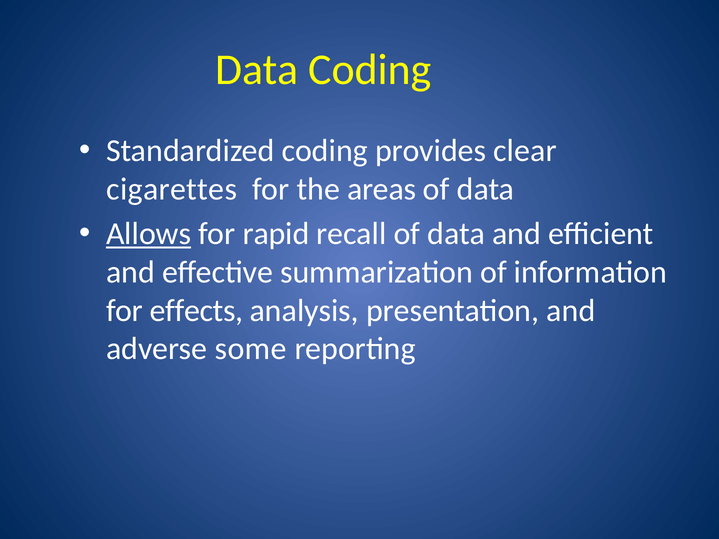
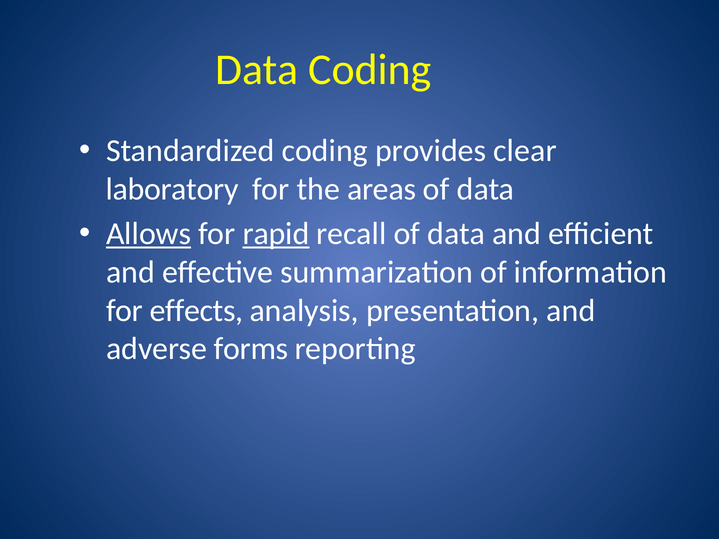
cigarettes: cigarettes -> laboratory
rapid underline: none -> present
some: some -> forms
